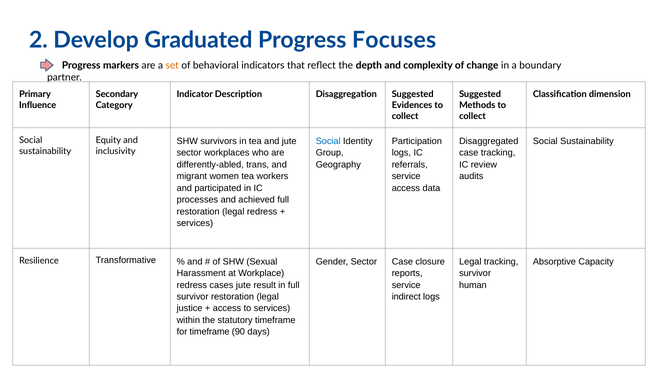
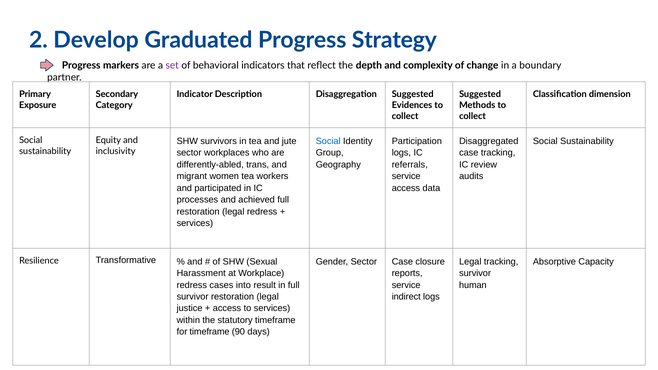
Focuses: Focuses -> Strategy
set colour: orange -> purple
Influence: Influence -> Exposure
cases jute: jute -> into
